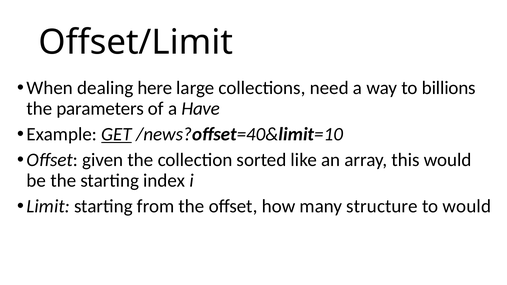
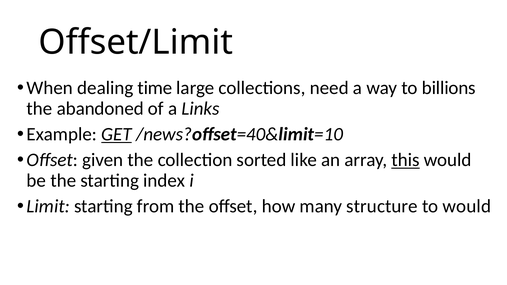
here: here -> time
parameters: parameters -> abandoned
Have: Have -> Links
this underline: none -> present
